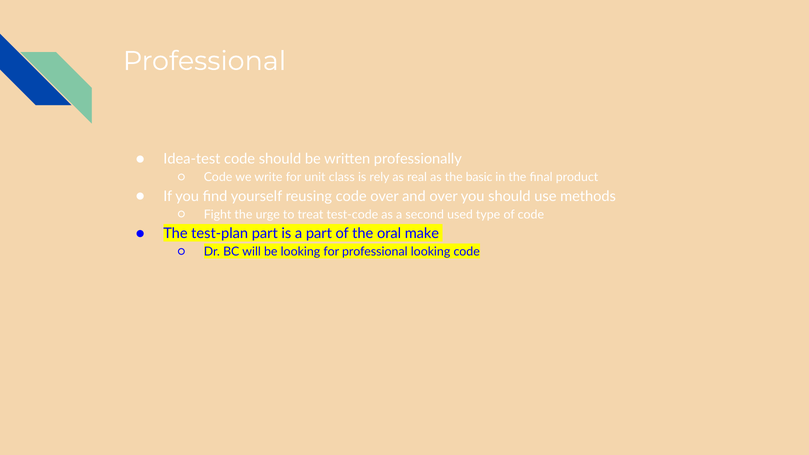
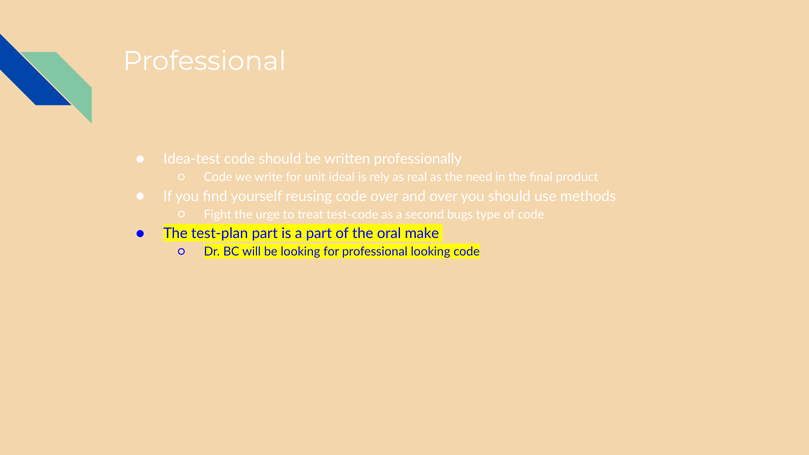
class: class -> ideal
basic: basic -> need
used: used -> bugs
